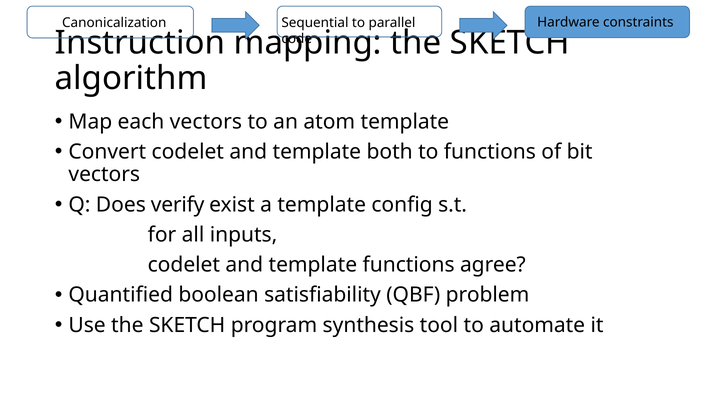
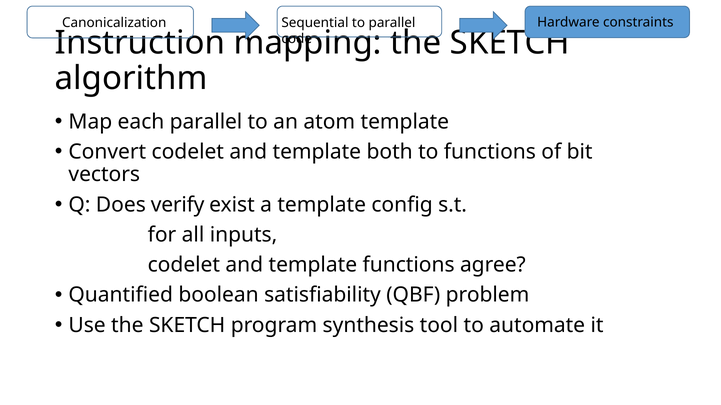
each vectors: vectors -> parallel
